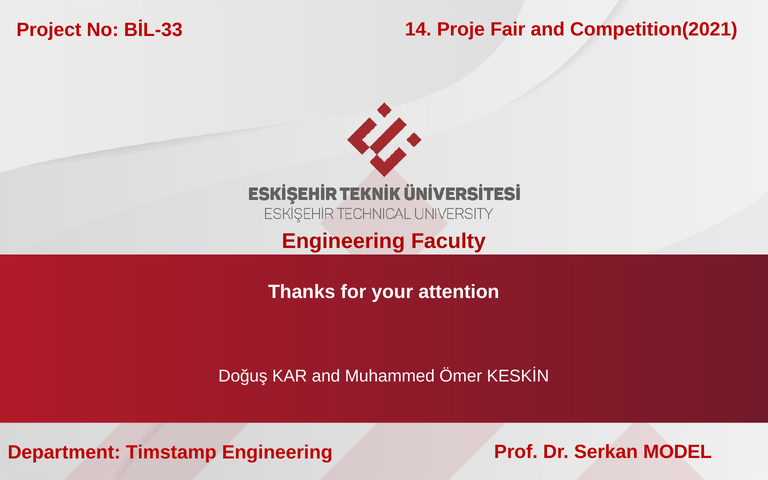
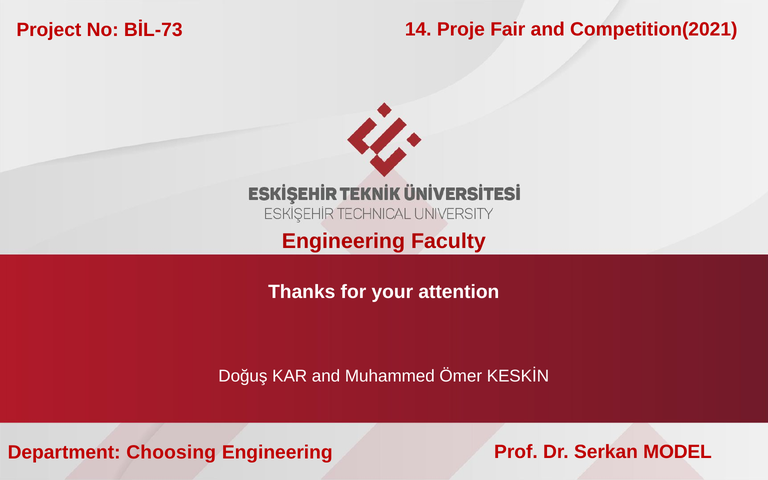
BİL-33: BİL-33 -> BİL-73
Timstamp: Timstamp -> Choosing
